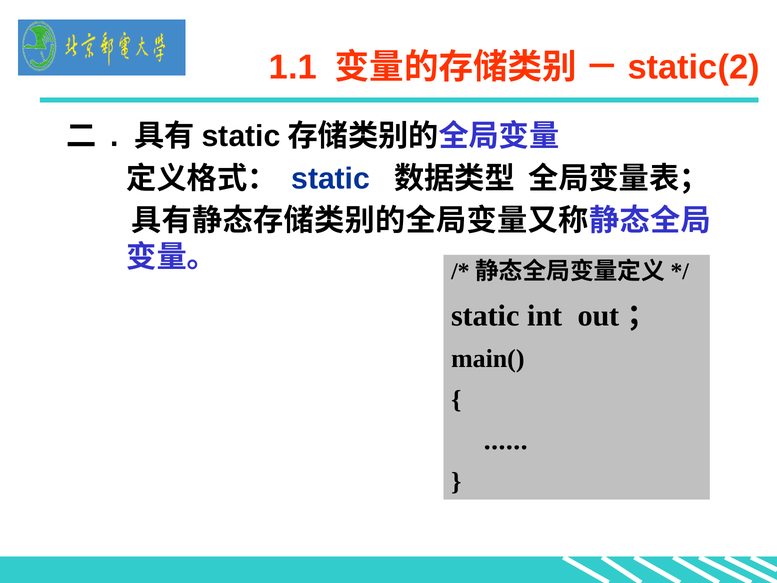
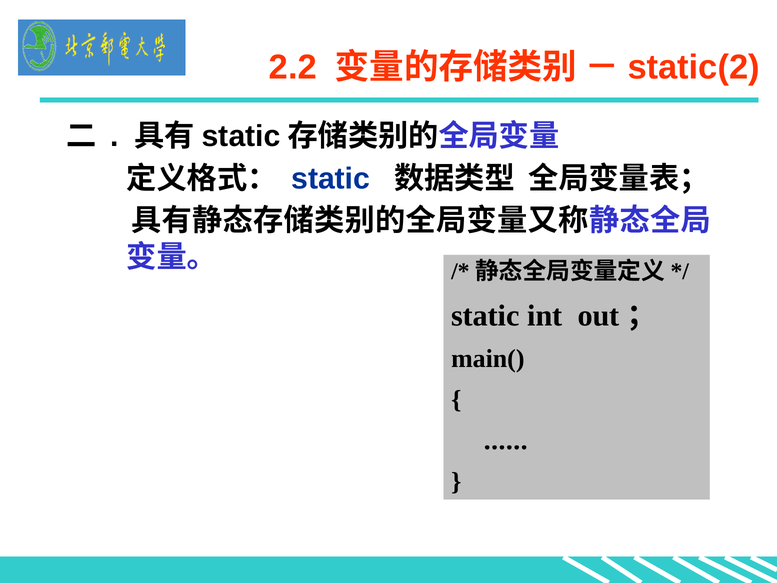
1.1: 1.1 -> 2.2
